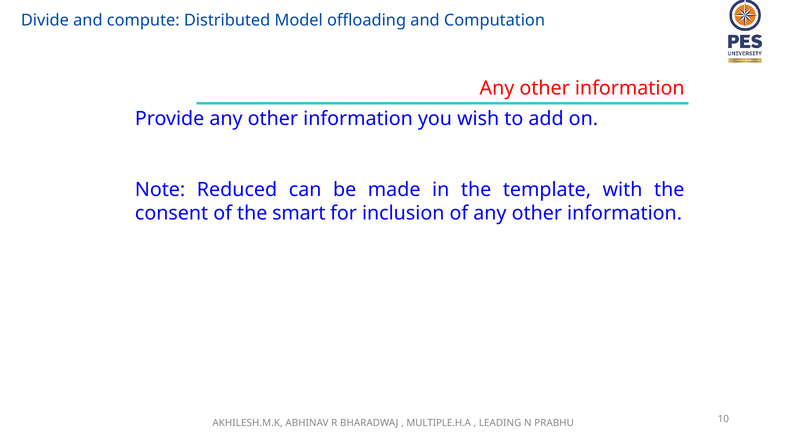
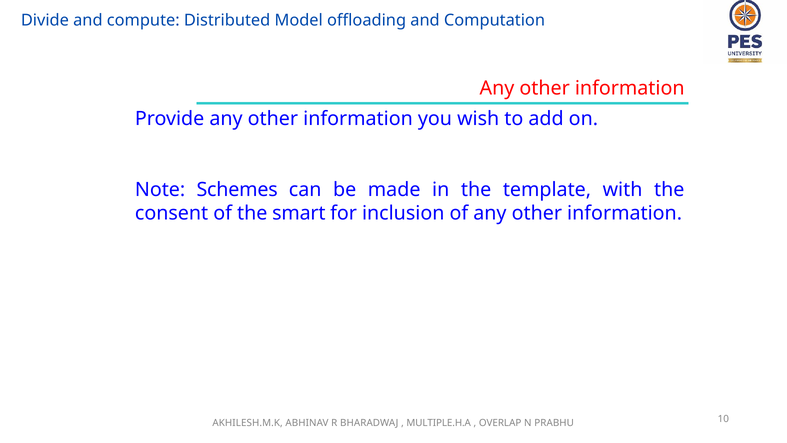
Reduced: Reduced -> Schemes
LEADING: LEADING -> OVERLAP
